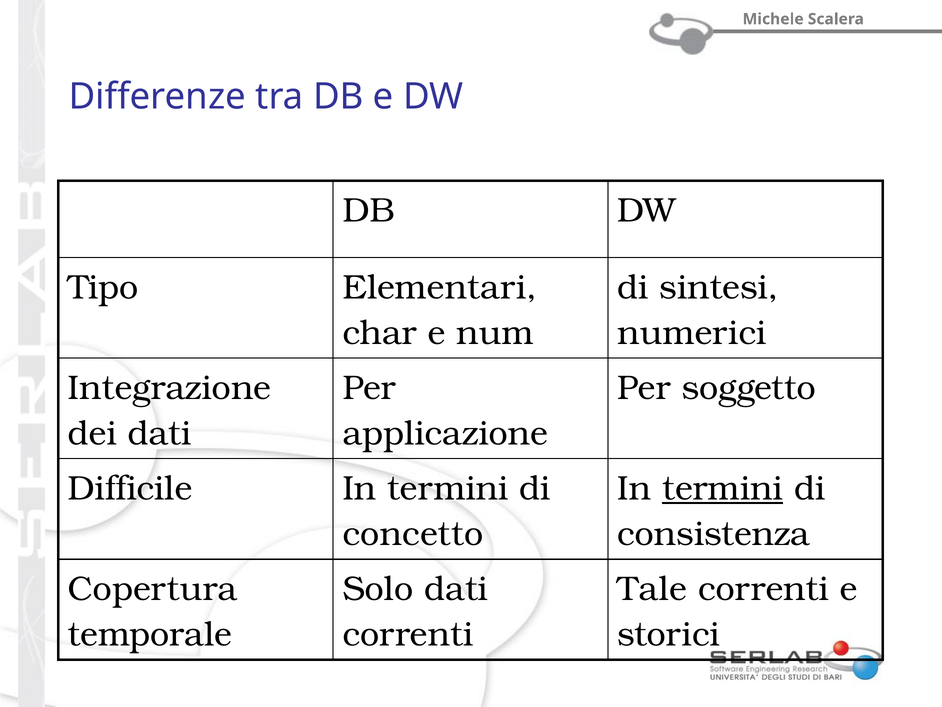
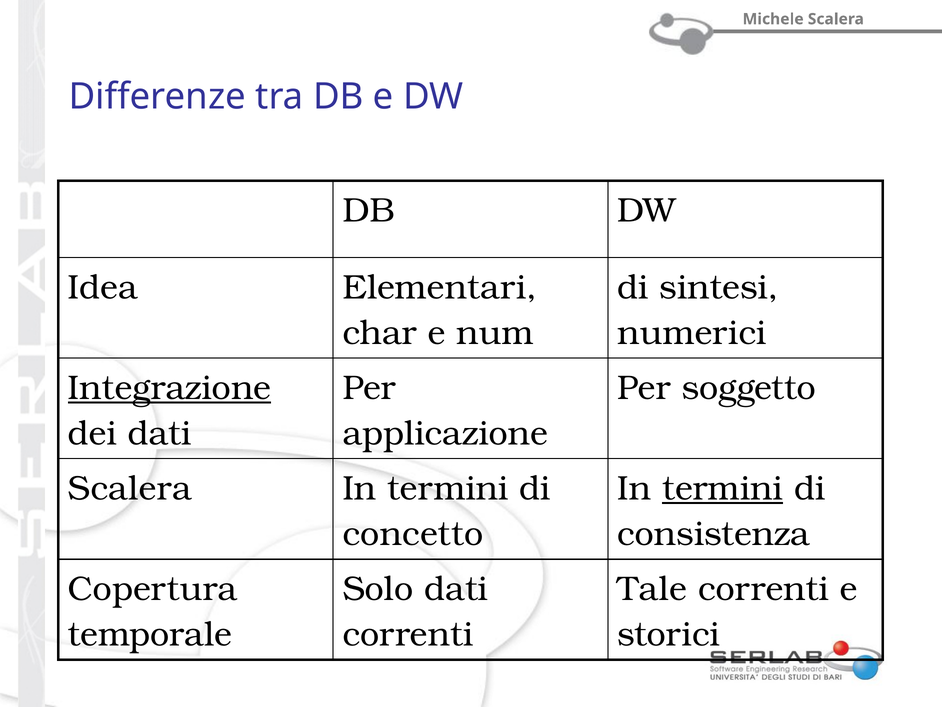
Tipo: Tipo -> Idea
Integrazione underline: none -> present
Difficile at (130, 488): Difficile -> Scalera
